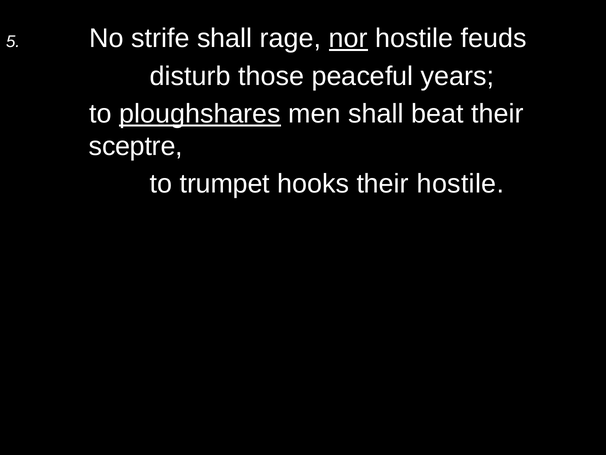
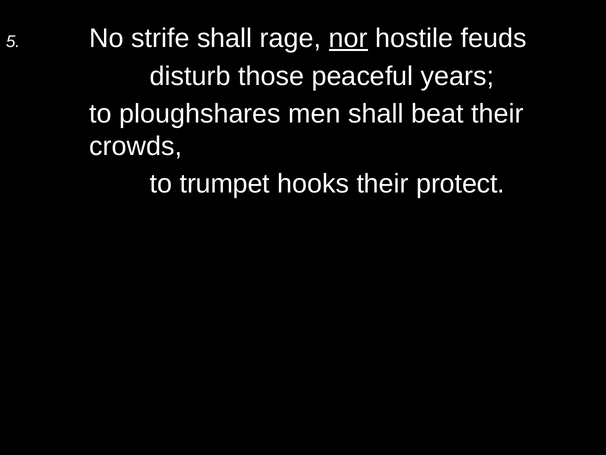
ploughshares underline: present -> none
sceptre: sceptre -> crowds
their hostile: hostile -> protect
